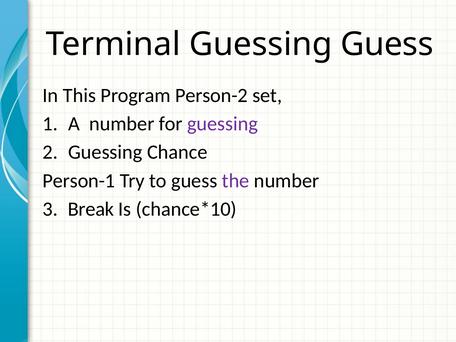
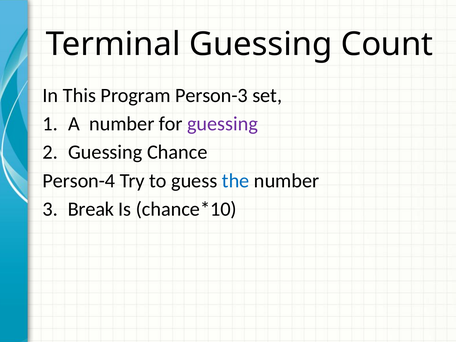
Guessing Guess: Guess -> Count
Person-2: Person-2 -> Person-3
Person-1: Person-1 -> Person-4
the colour: purple -> blue
